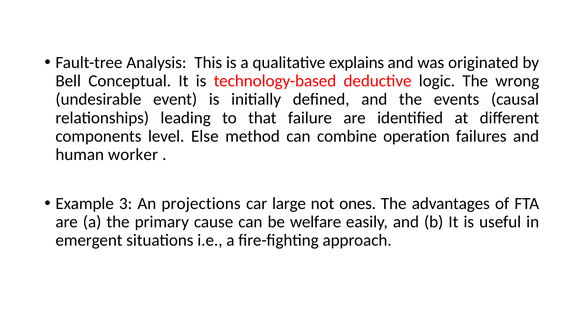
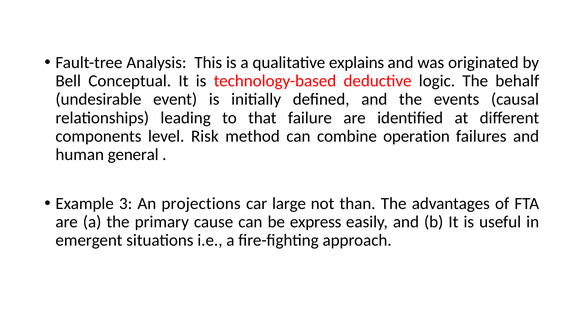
wrong: wrong -> behalf
Else: Else -> Risk
worker: worker -> general
ones: ones -> than
welfare: welfare -> express
